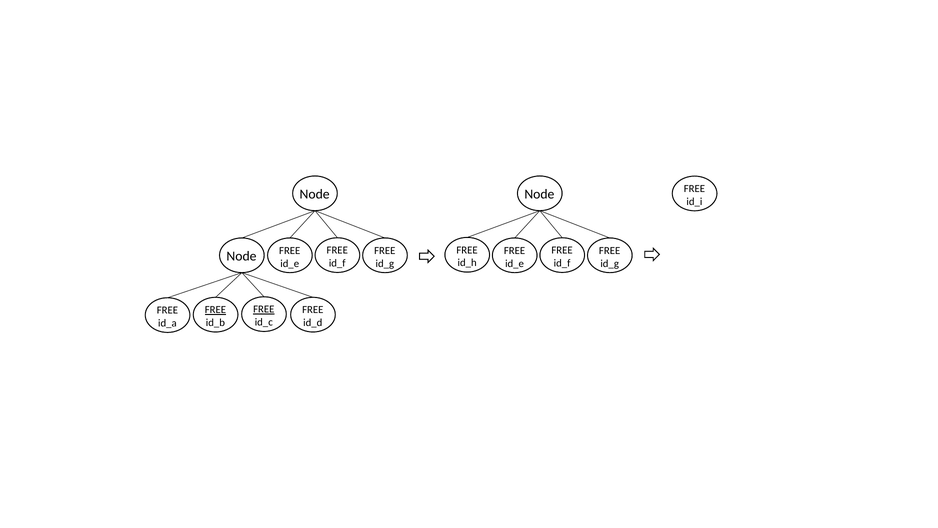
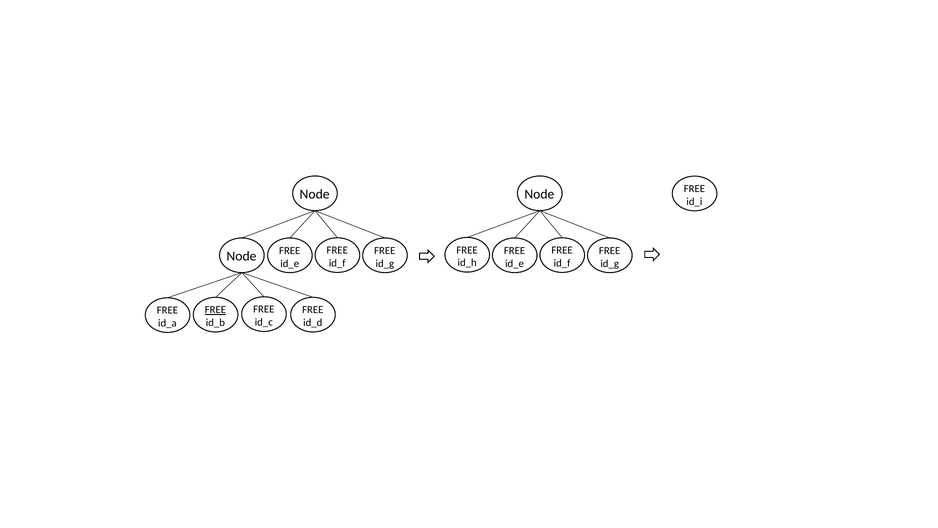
FREE at (264, 309) underline: present -> none
